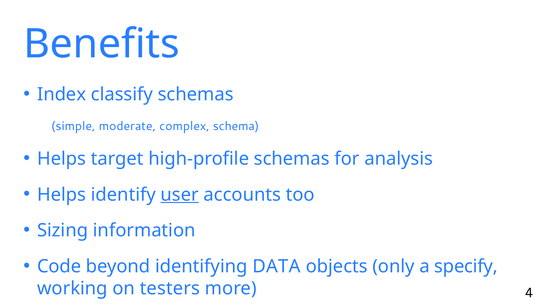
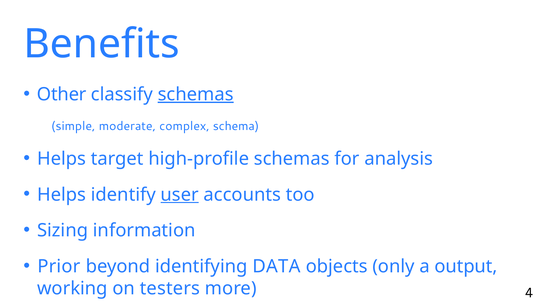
Index: Index -> Other
schemas at (196, 94) underline: none -> present
Code: Code -> Prior
specify: specify -> output
